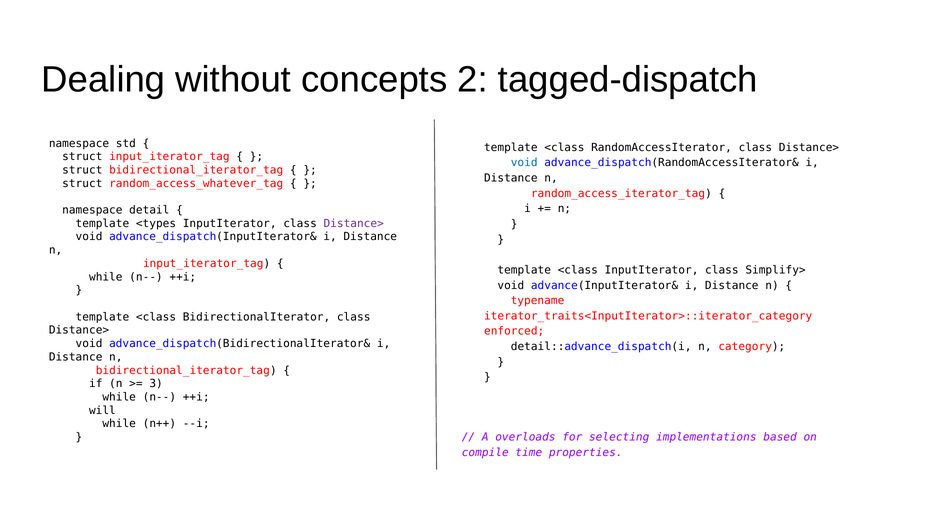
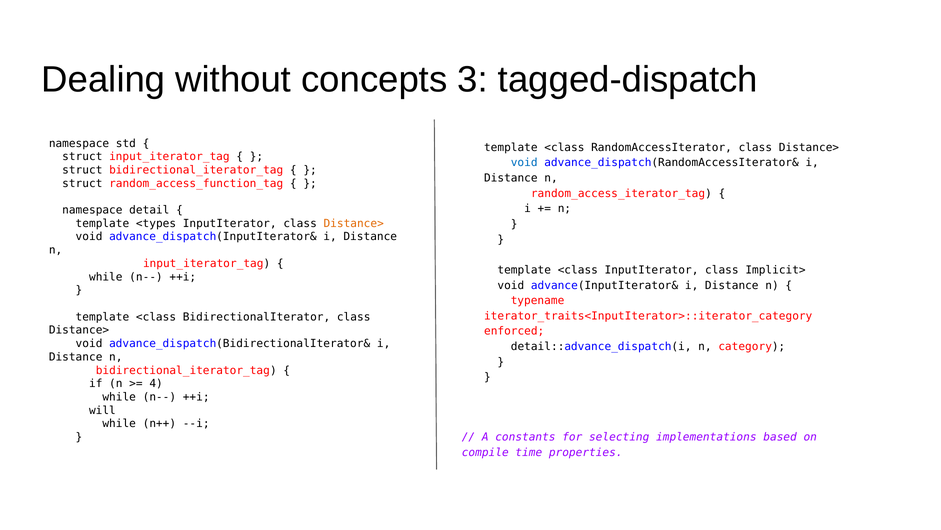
2: 2 -> 3
random_access_whatever_tag: random_access_whatever_tag -> random_access_function_tag
Distance> at (354, 223) colour: purple -> orange
Simplify>: Simplify> -> Implicit>
3: 3 -> 4
overloads: overloads -> constants
